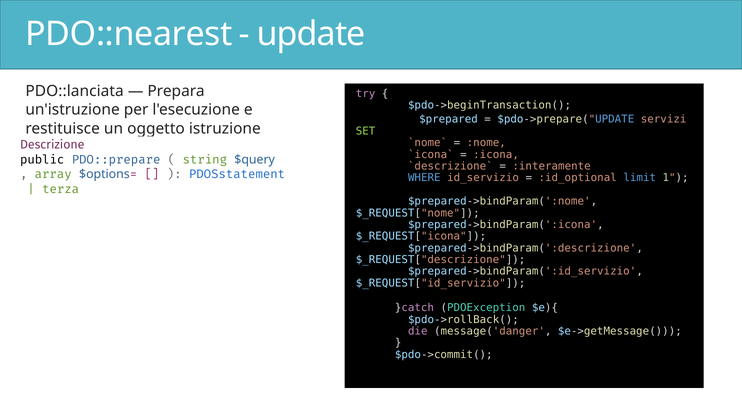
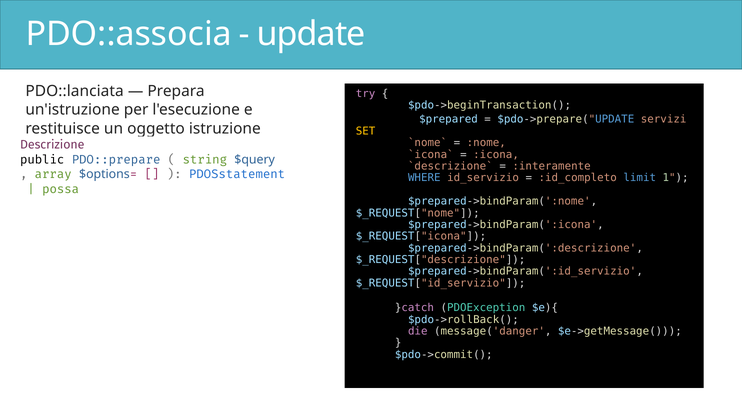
PDO::nearest: PDO::nearest -> PDO::associa
SET colour: light green -> yellow
:id_optional: :id_optional -> :id_completo
terza: terza -> possa
